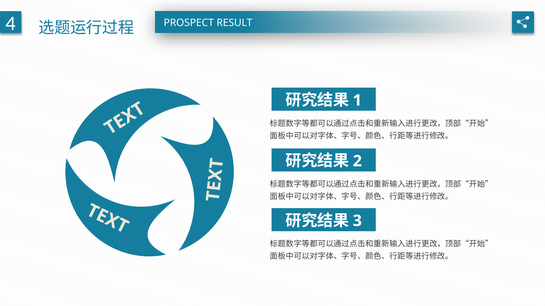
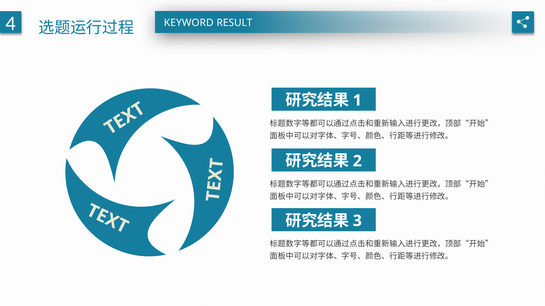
PROSPECT: PROSPECT -> KEYWORD
